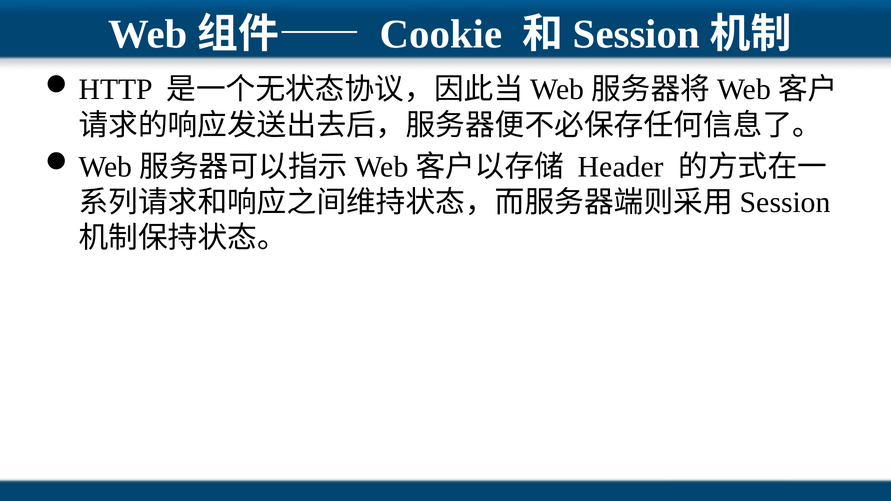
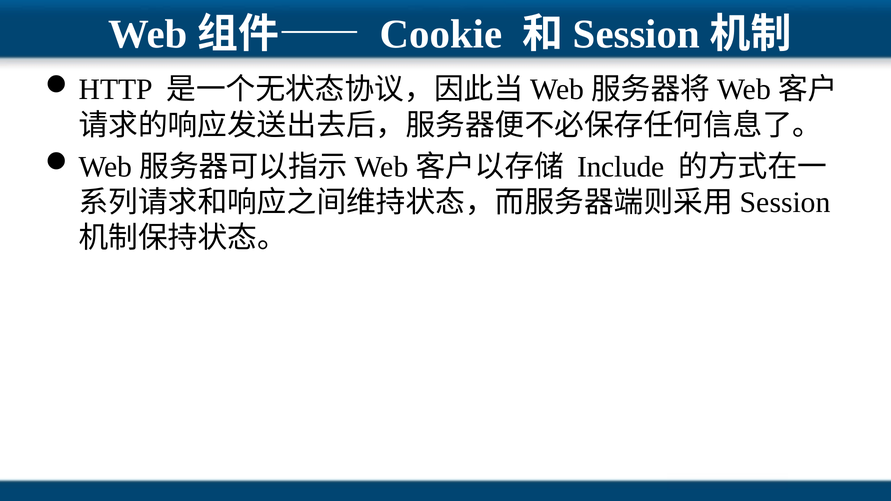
Header: Header -> Include
